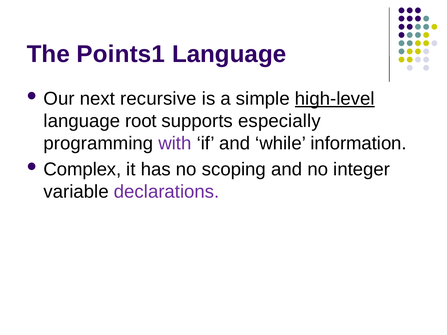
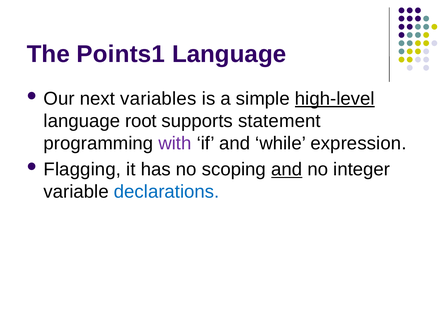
recursive: recursive -> variables
especially: especially -> statement
information: information -> expression
Complex: Complex -> Flagging
and at (287, 170) underline: none -> present
declarations colour: purple -> blue
